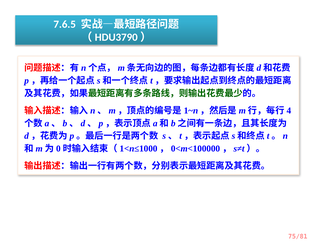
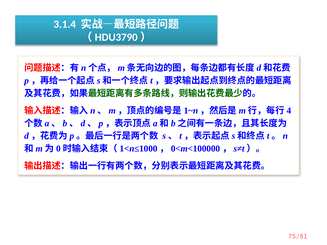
7.6.5: 7.6.5 -> 3.1.4
